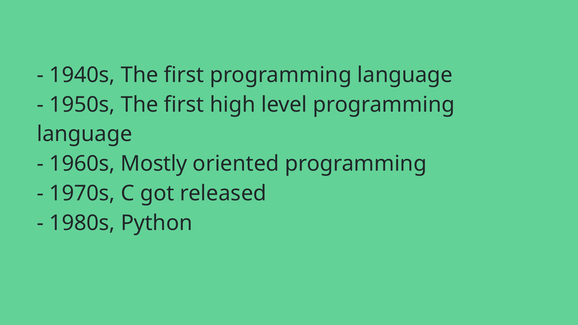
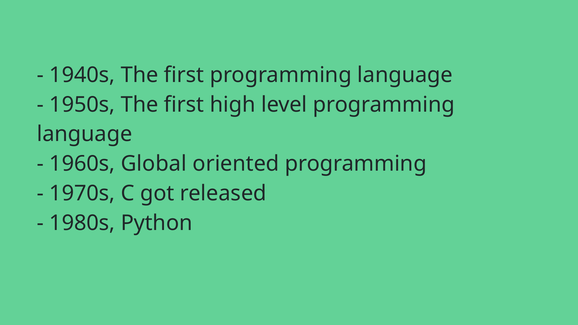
Mostly: Mostly -> Global
